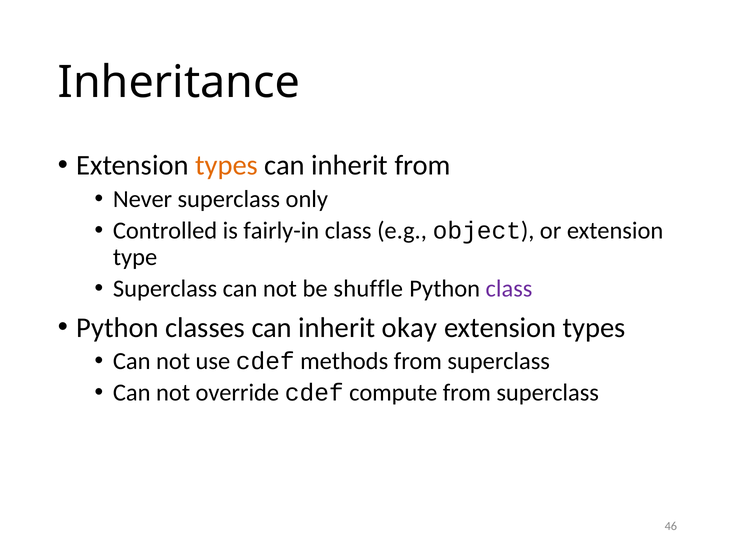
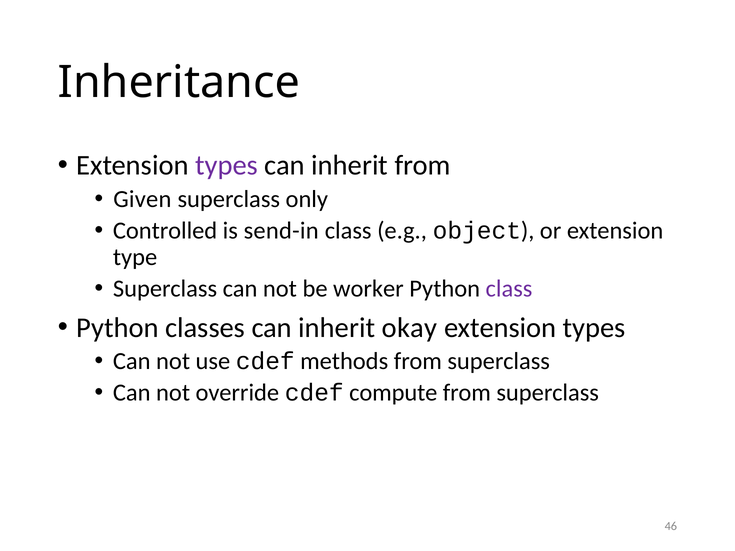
types at (227, 166) colour: orange -> purple
Never: Never -> Given
fairly-in: fairly-in -> send-in
shuffle: shuffle -> worker
